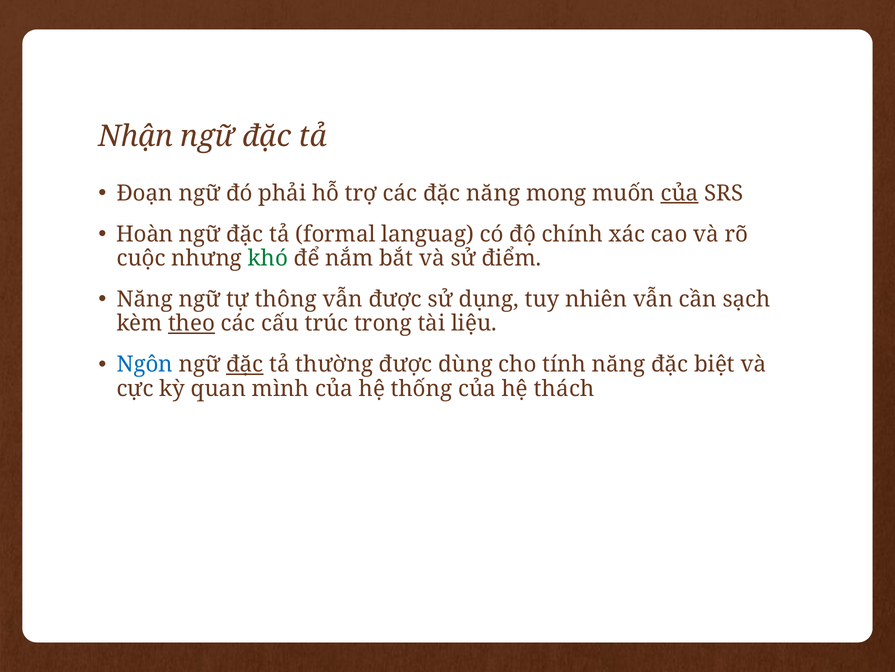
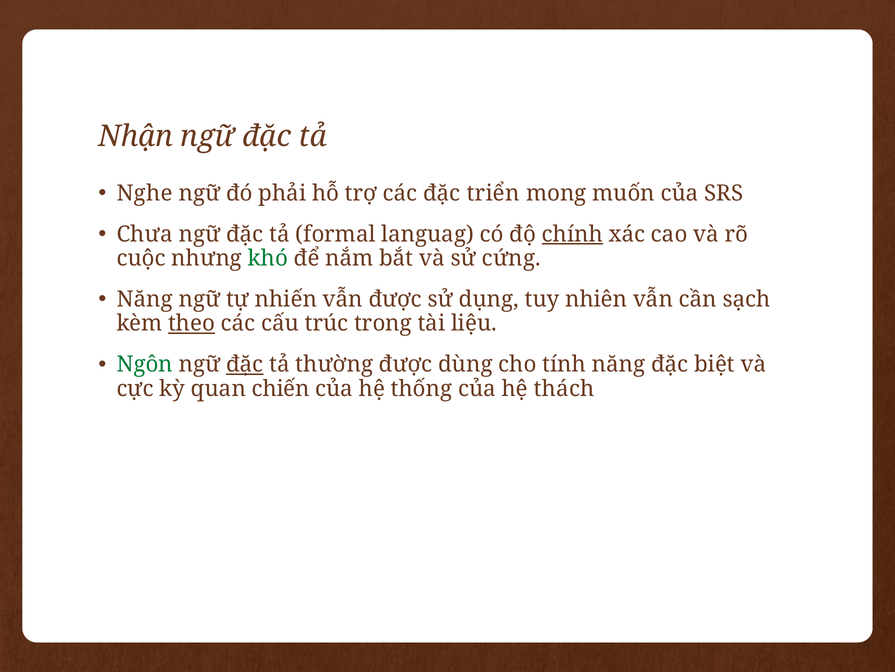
Đoạn: Đoạn -> Nghe
đặc năng: năng -> triển
của at (680, 193) underline: present -> none
Hoàn: Hoàn -> Chưa
chính underline: none -> present
điểm: điểm -> cứng
thông: thông -> nhiến
Ngôn colour: blue -> green
mình: mình -> chiến
